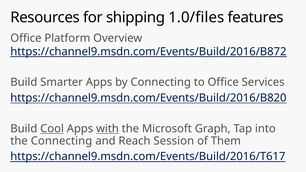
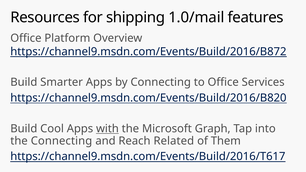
1.0/files: 1.0/files -> 1.0/mail
Cool underline: present -> none
Session: Session -> Related
